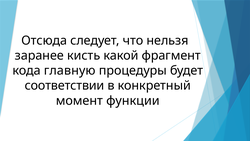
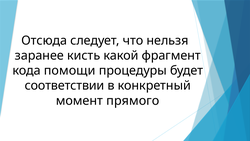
главную: главную -> помощи
функции: функции -> прямого
